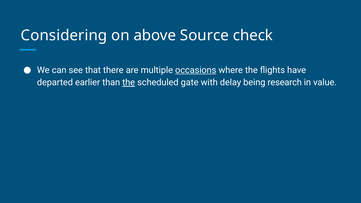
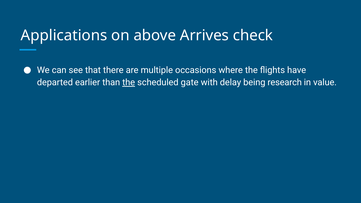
Considering: Considering -> Applications
Source: Source -> Arrives
occasions underline: present -> none
